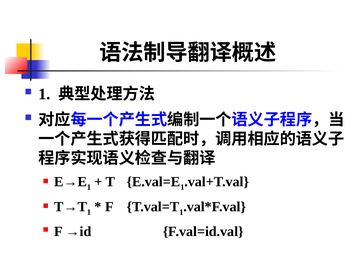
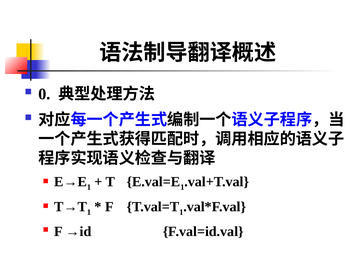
1 at (44, 94): 1 -> 0
